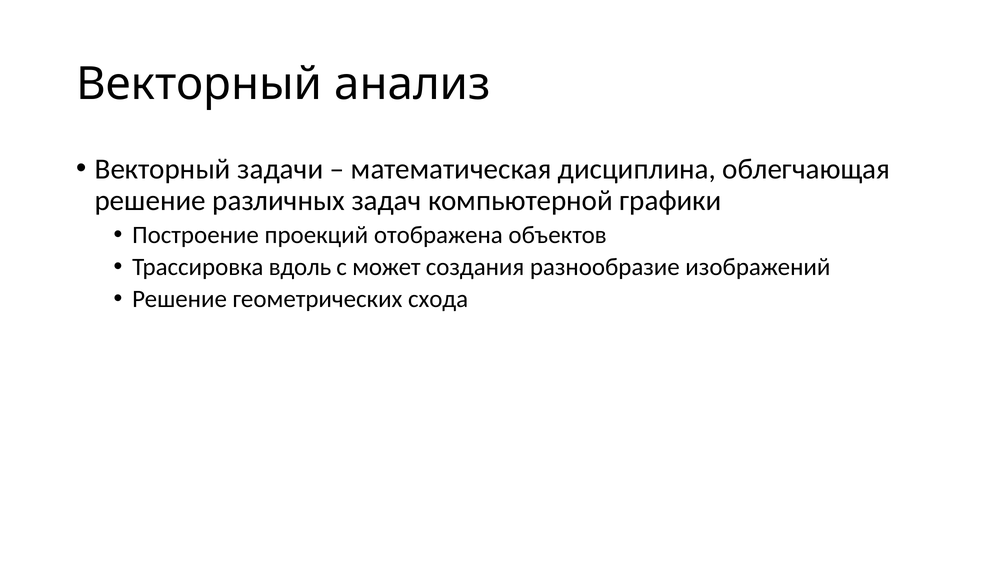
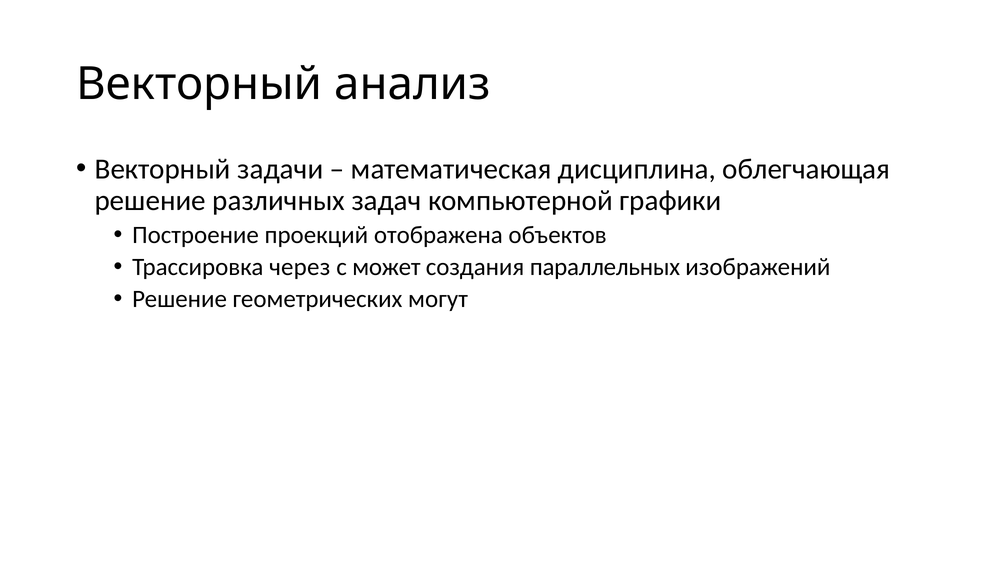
вдоль: вдоль -> через
разнообразие: разнообразие -> параллельных
схода: схода -> могут
